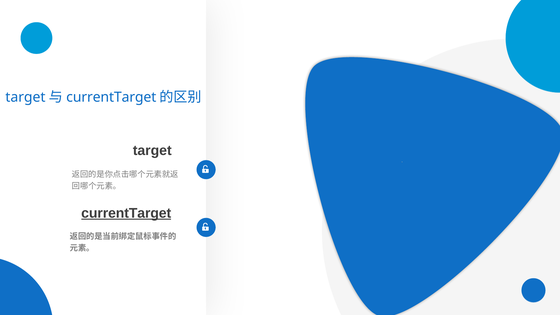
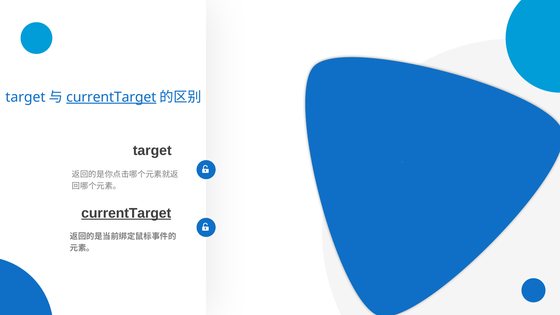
currentTarget at (111, 97) underline: none -> present
